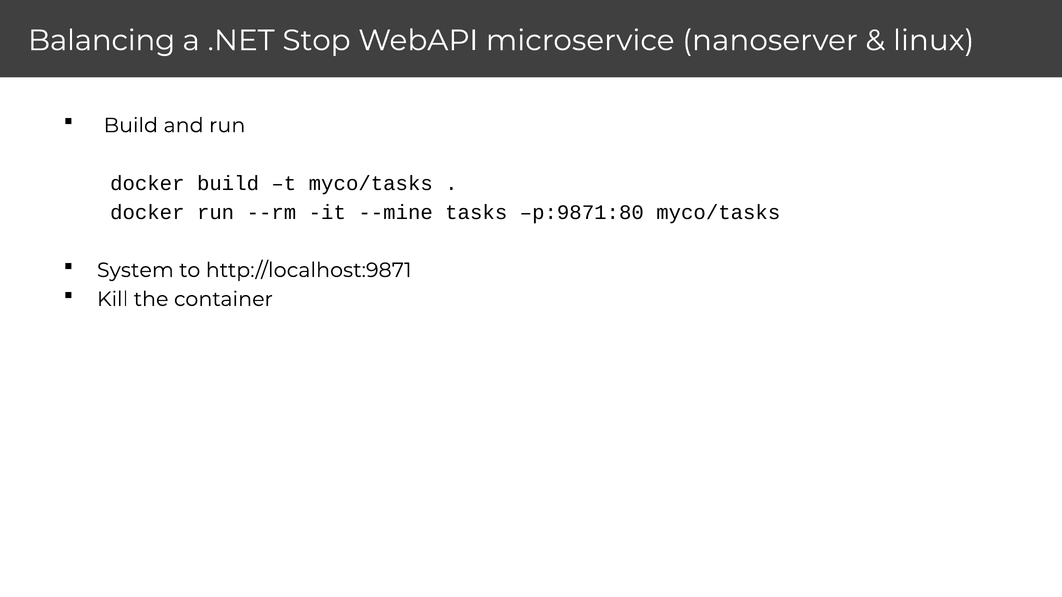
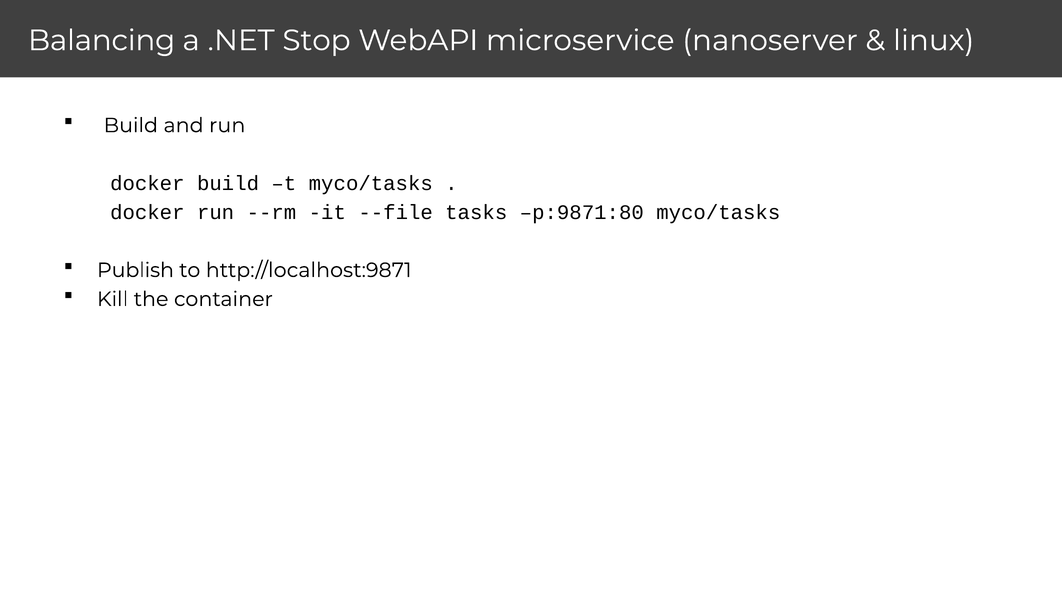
--mine: --mine -> --file
System: System -> Publish
